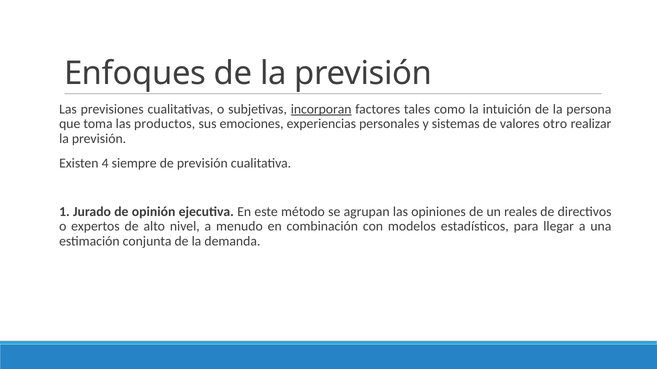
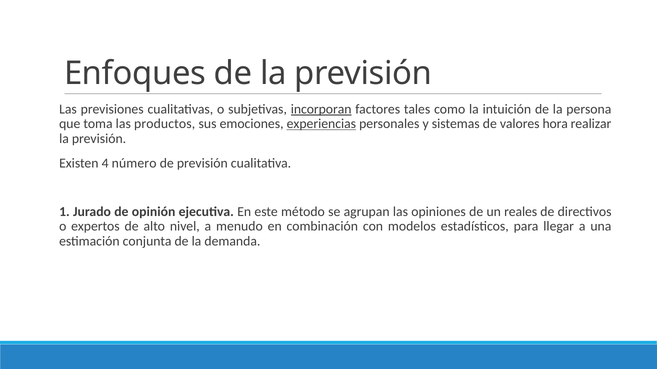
experiencias underline: none -> present
otro: otro -> hora
siempre: siempre -> número
